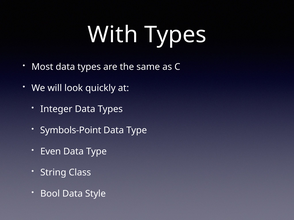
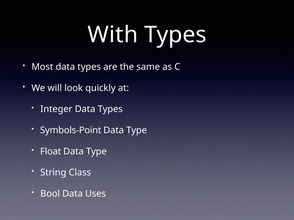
Even: Even -> Float
Style: Style -> Uses
